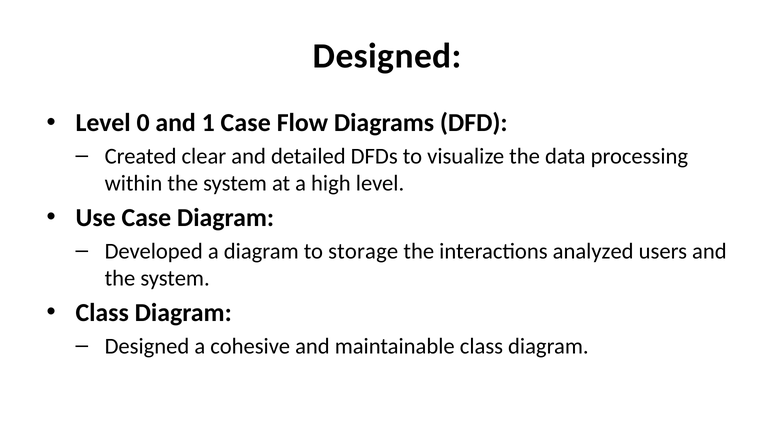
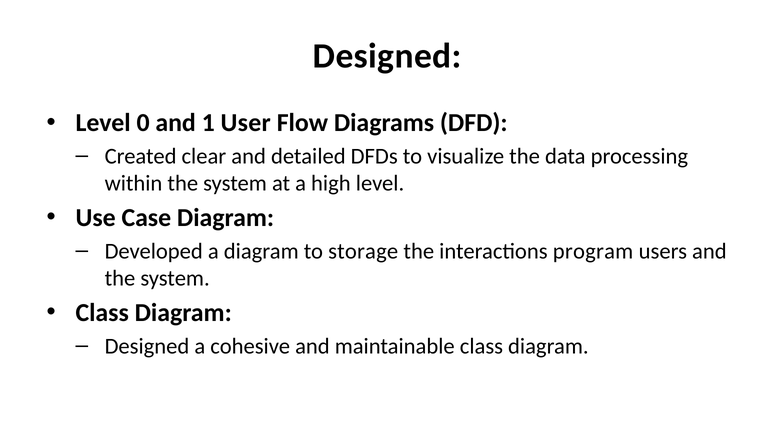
1 Case: Case -> User
analyzed: analyzed -> program
